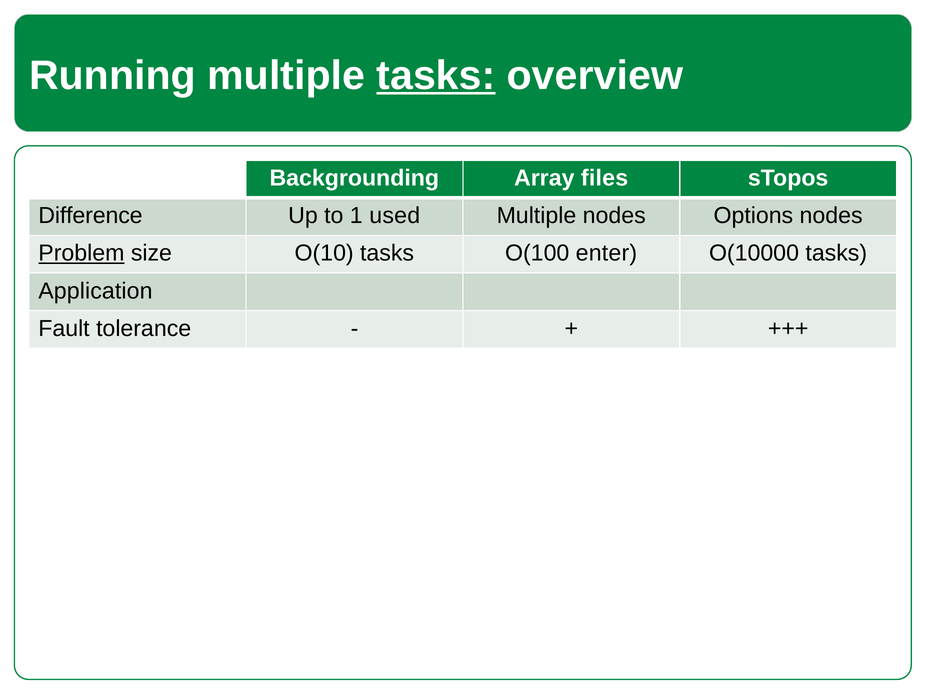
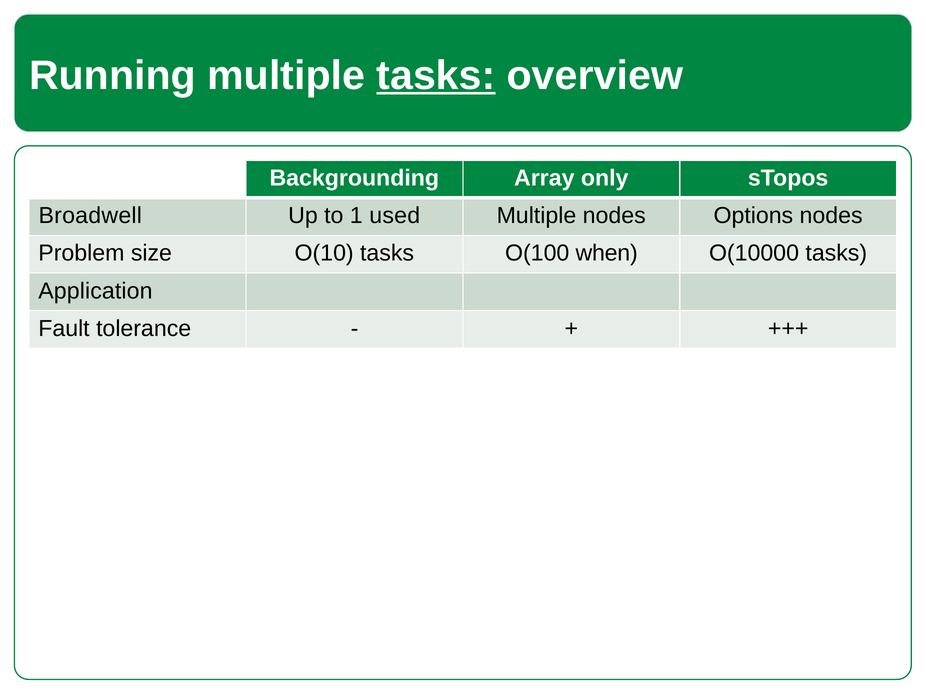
files: files -> only
Difference: Difference -> Broadwell
Problem underline: present -> none
enter: enter -> when
